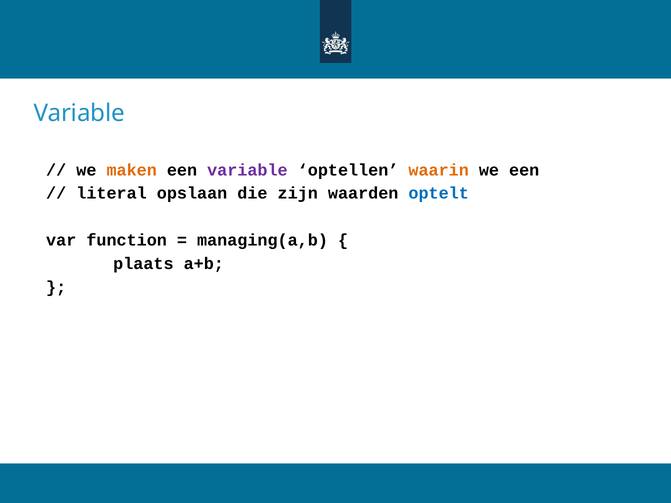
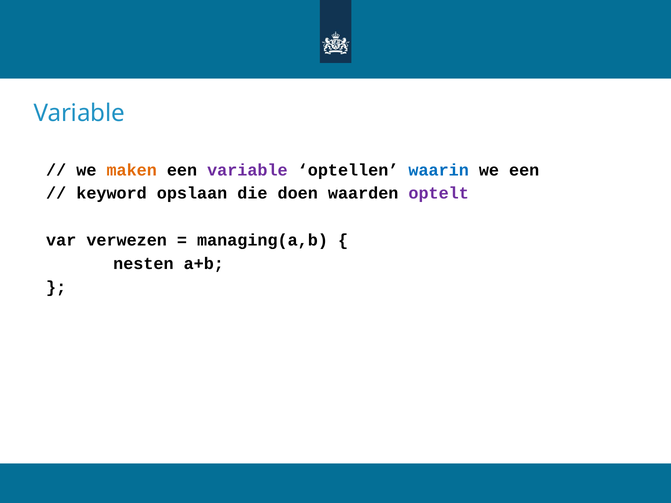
waarin colour: orange -> blue
literal: literal -> keyword
zijn: zijn -> doen
optelt colour: blue -> purple
function: function -> verwezen
plaats: plaats -> nesten
